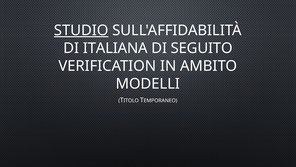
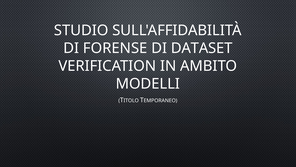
STUDIO underline: present -> none
ITALIANA: ITALIANA -> FORENSE
SEGUITO: SEGUITO -> DATASET
